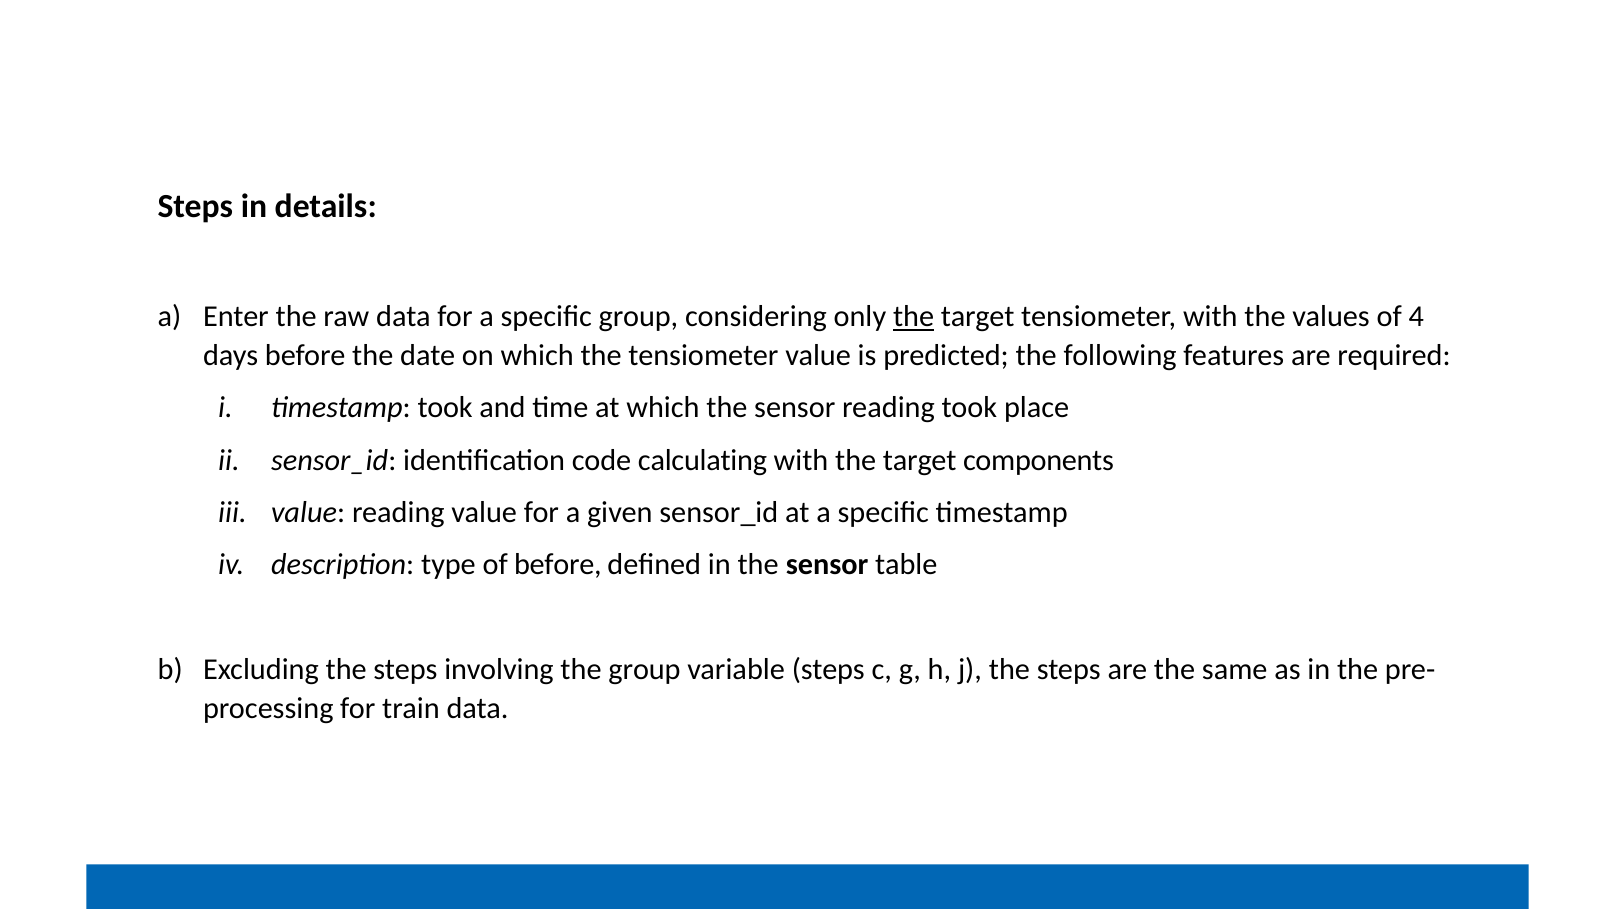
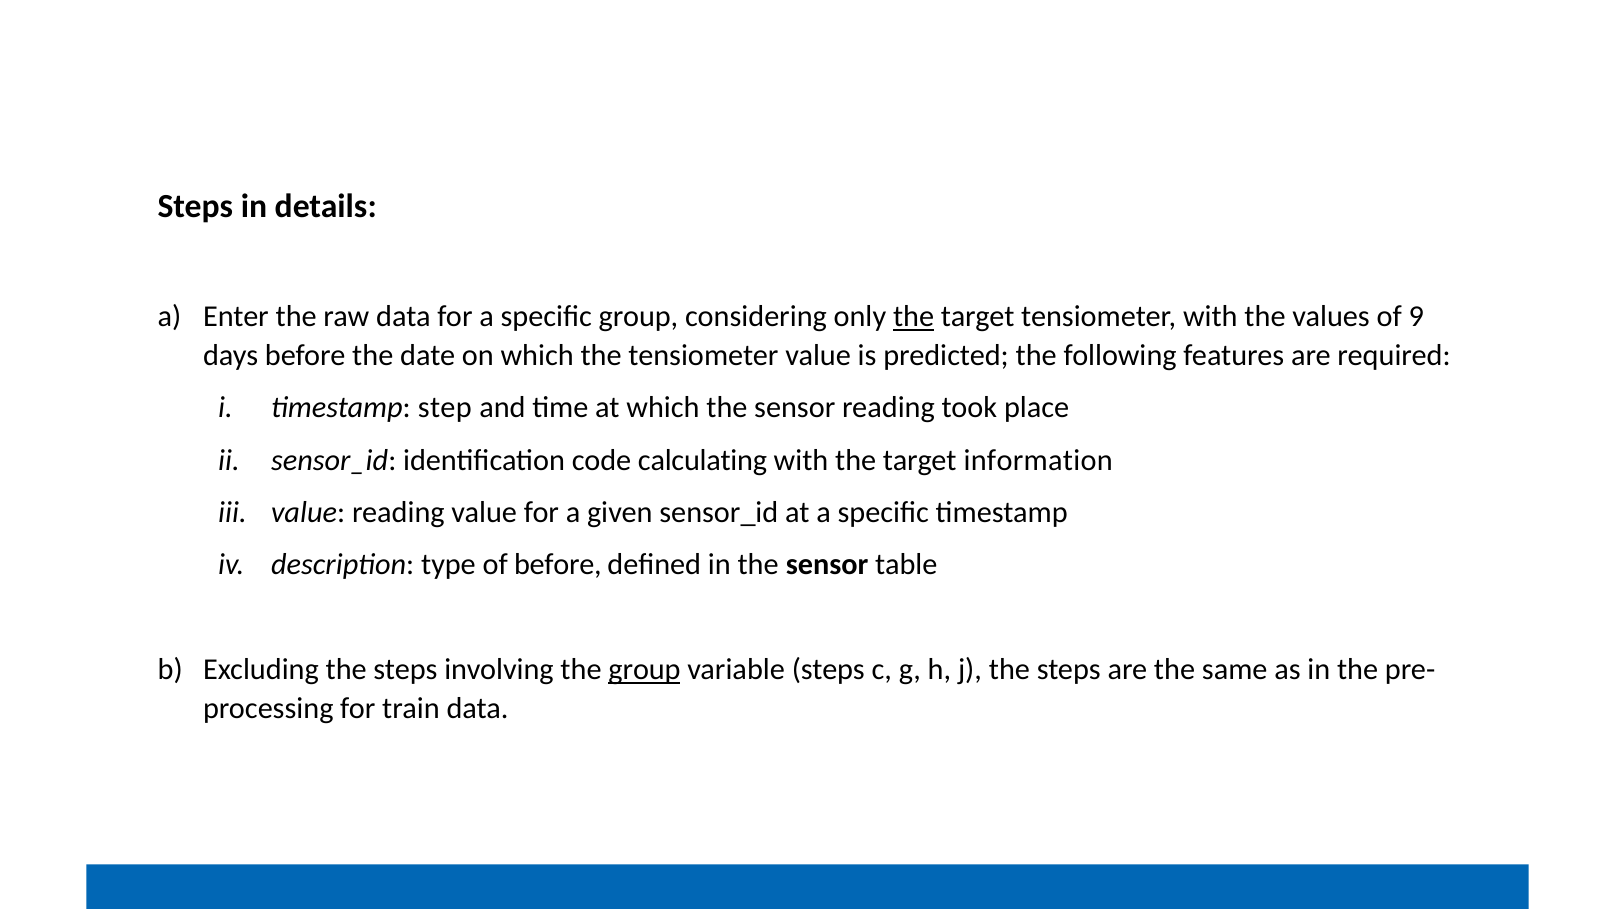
4: 4 -> 9
timestamp took: took -> step
components: components -> information
group at (645, 669) underline: none -> present
